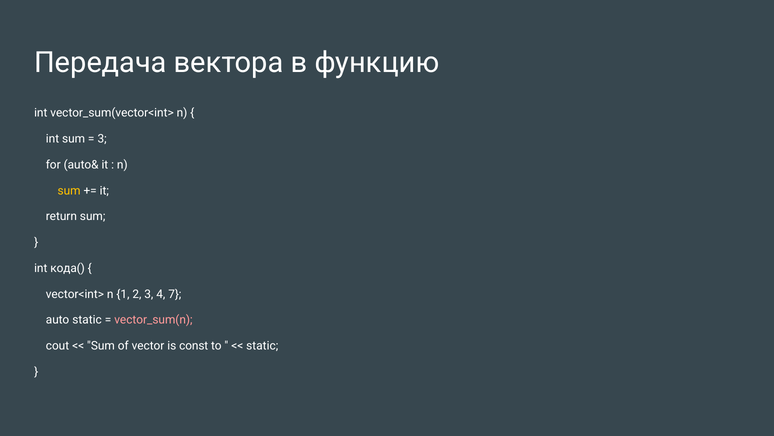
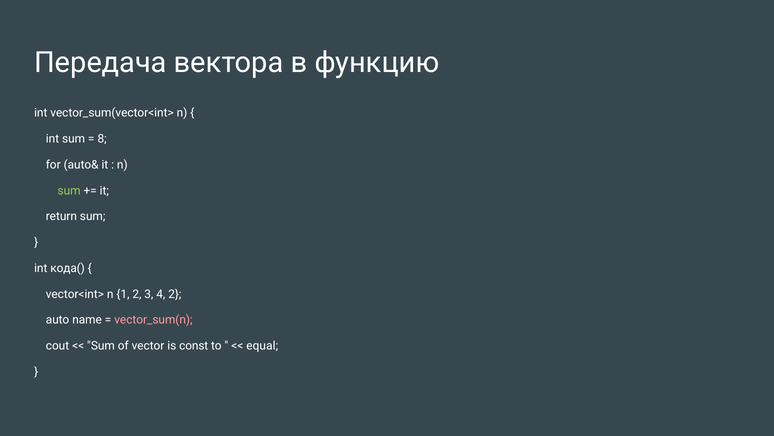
3 at (102, 139): 3 -> 8
sum at (69, 190) colour: yellow -> light green
4 7: 7 -> 2
auto static: static -> name
static at (262, 345): static -> equal
